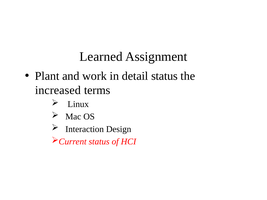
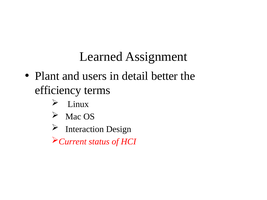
work: work -> users
detail status: status -> better
increased: increased -> efficiency
